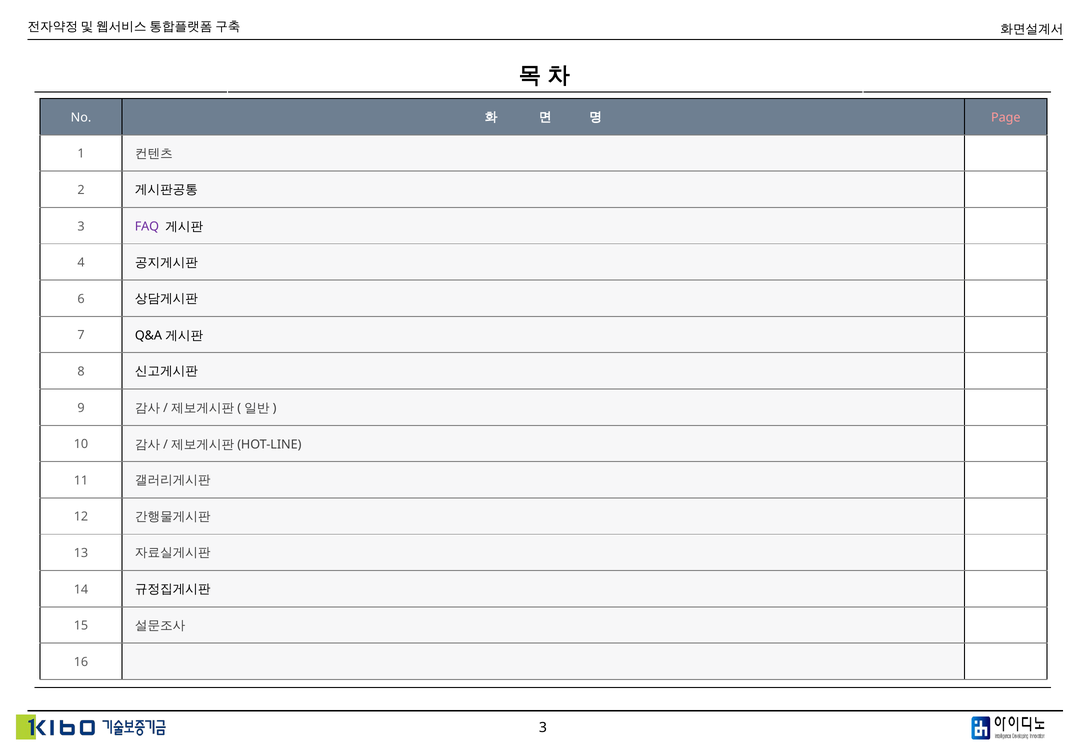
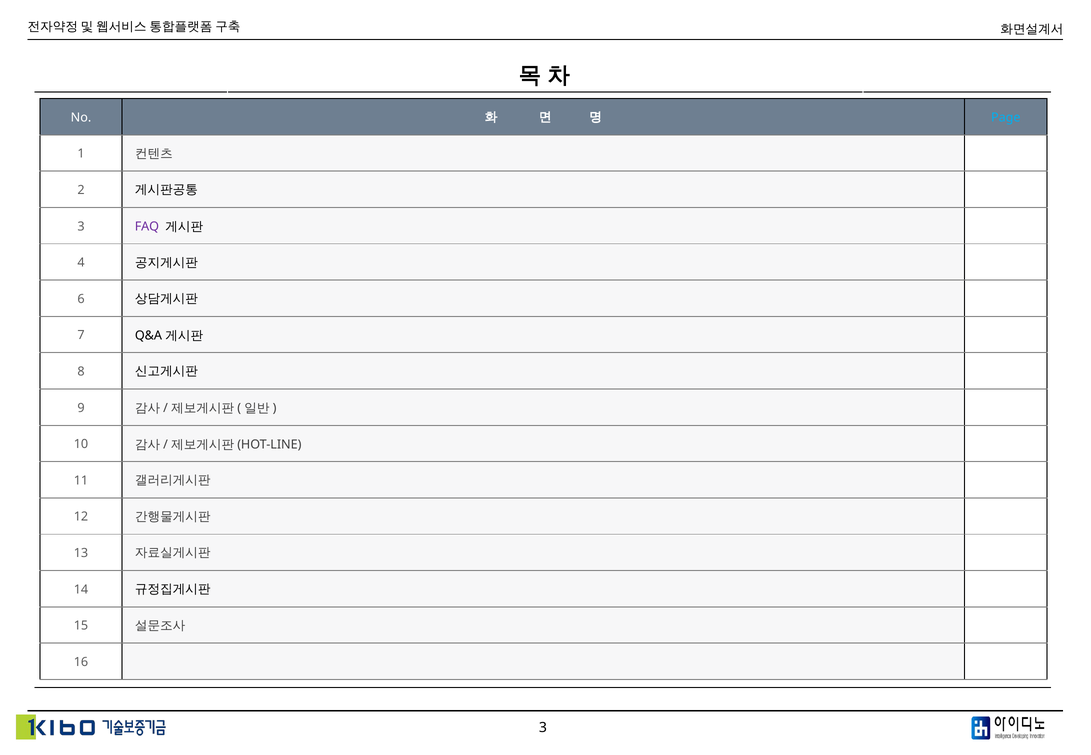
Page colour: pink -> light blue
